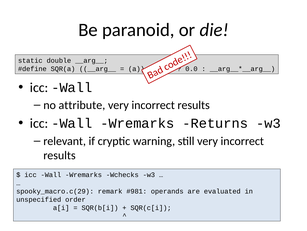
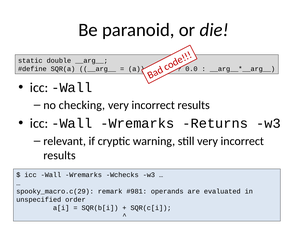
attribute: attribute -> checking
